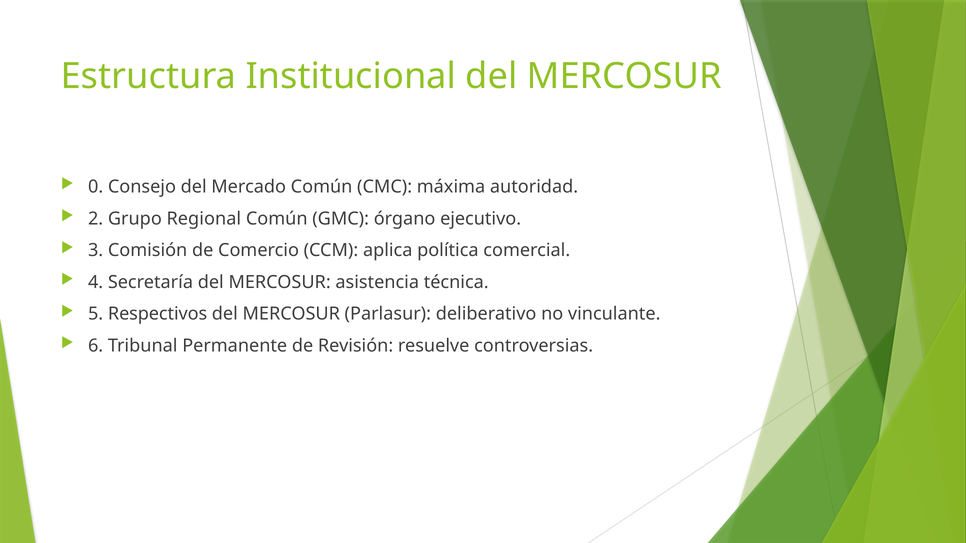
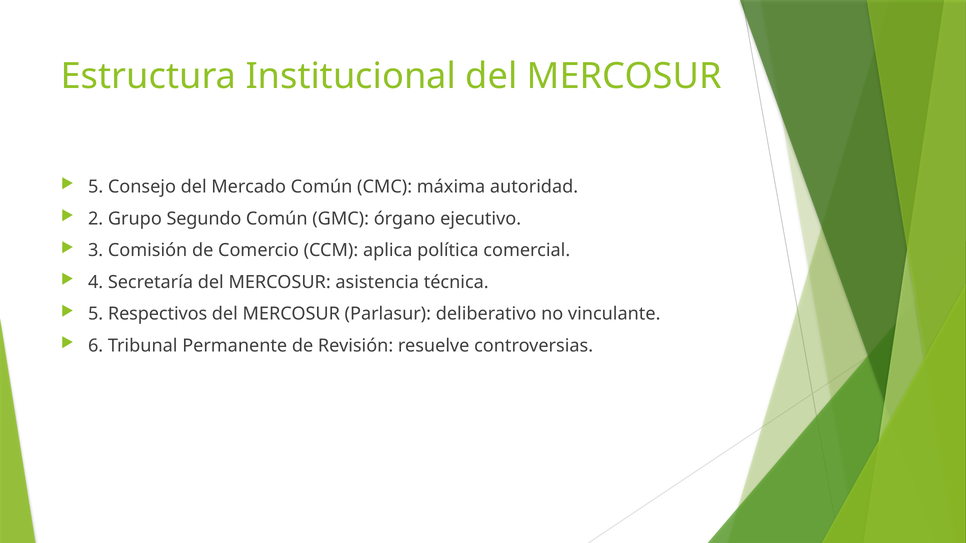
0 at (96, 187): 0 -> 5
Regional: Regional -> Segundo
